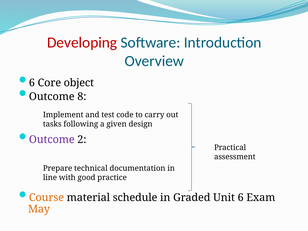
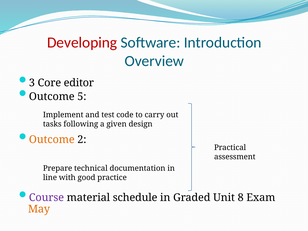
6 at (32, 83): 6 -> 3
object: object -> editor
8: 8 -> 5
Outcome at (52, 140) colour: purple -> orange
Course colour: orange -> purple
Unit 6: 6 -> 8
